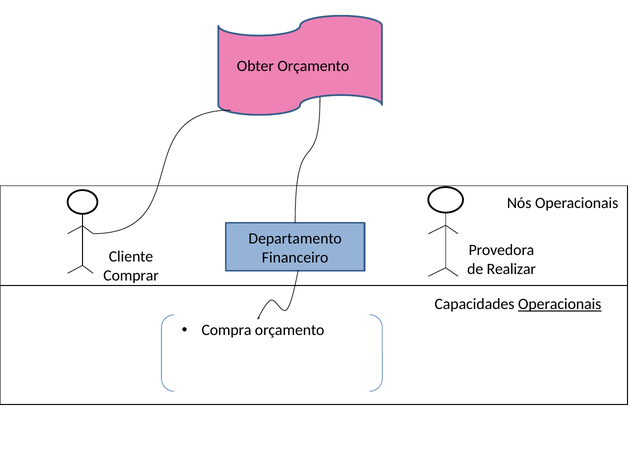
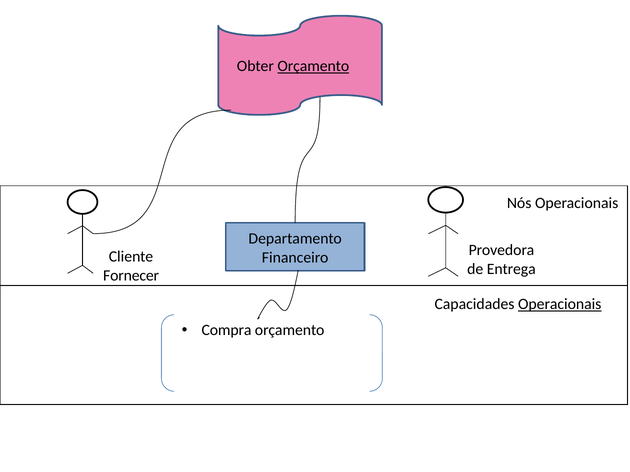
Orçamento at (313, 66) underline: none -> present
Realizar: Realizar -> Entrega
Comprar: Comprar -> Fornecer
